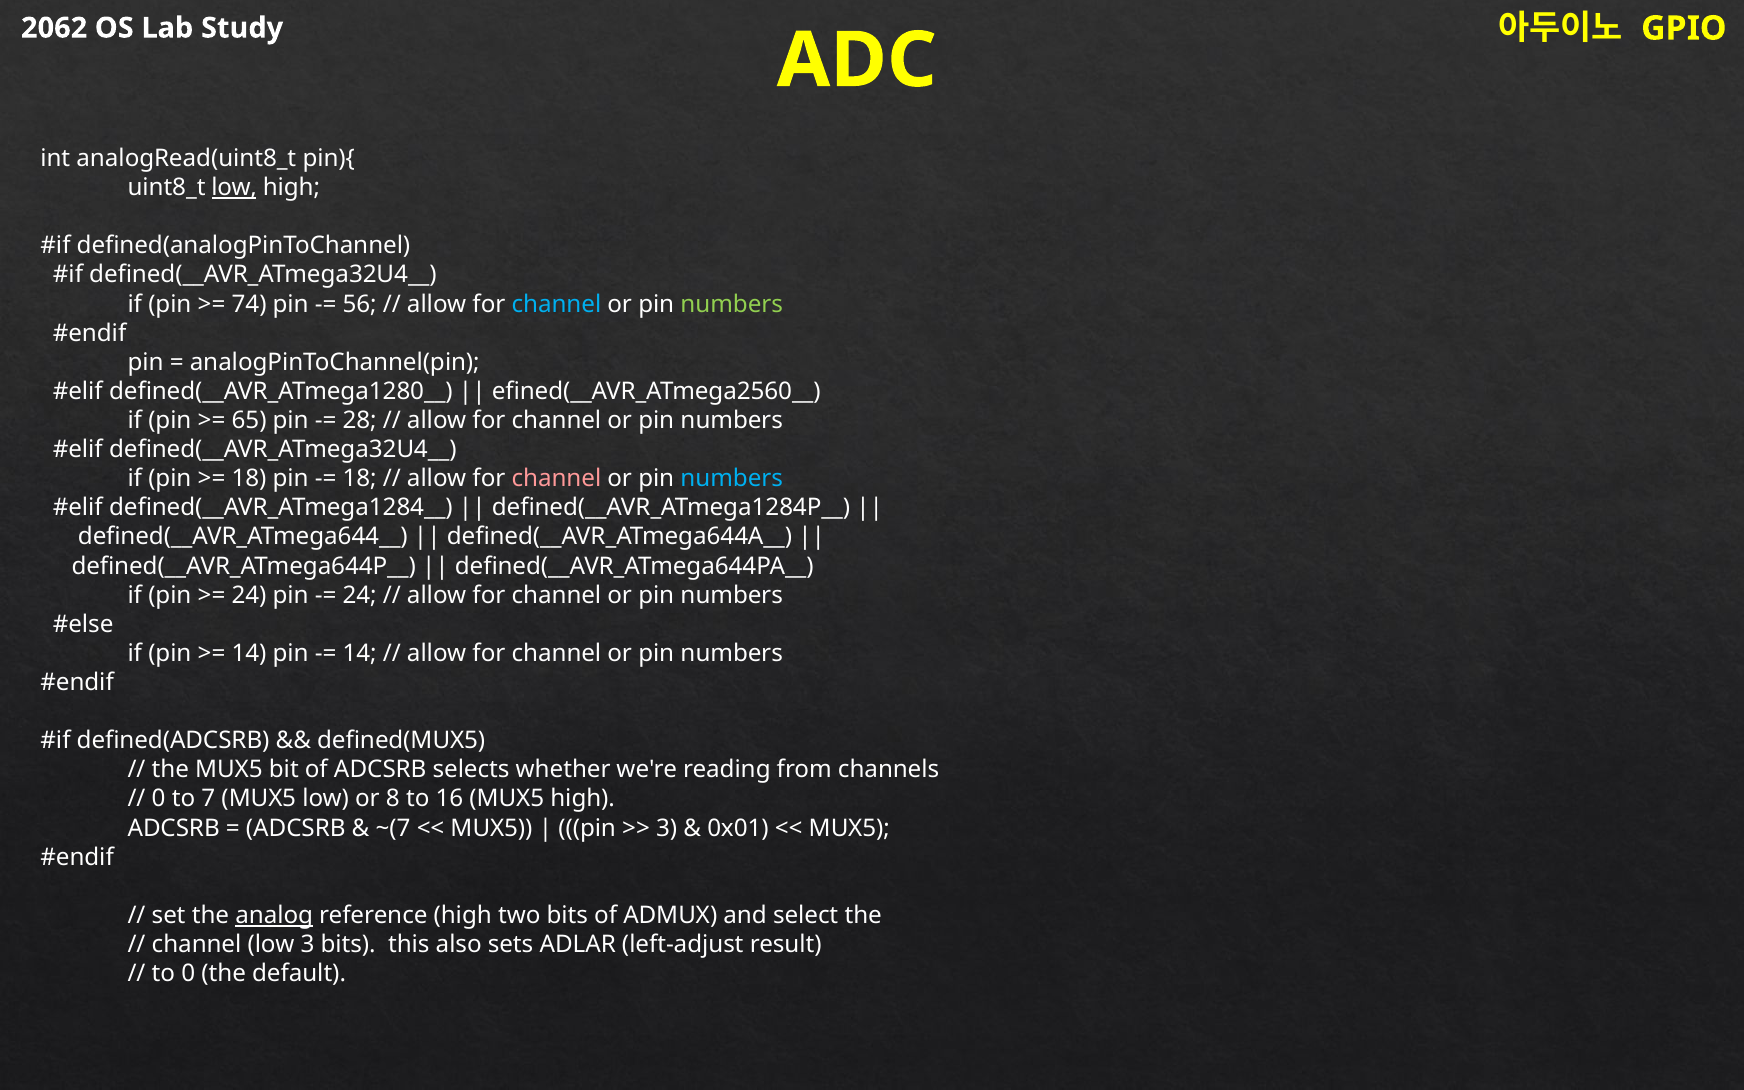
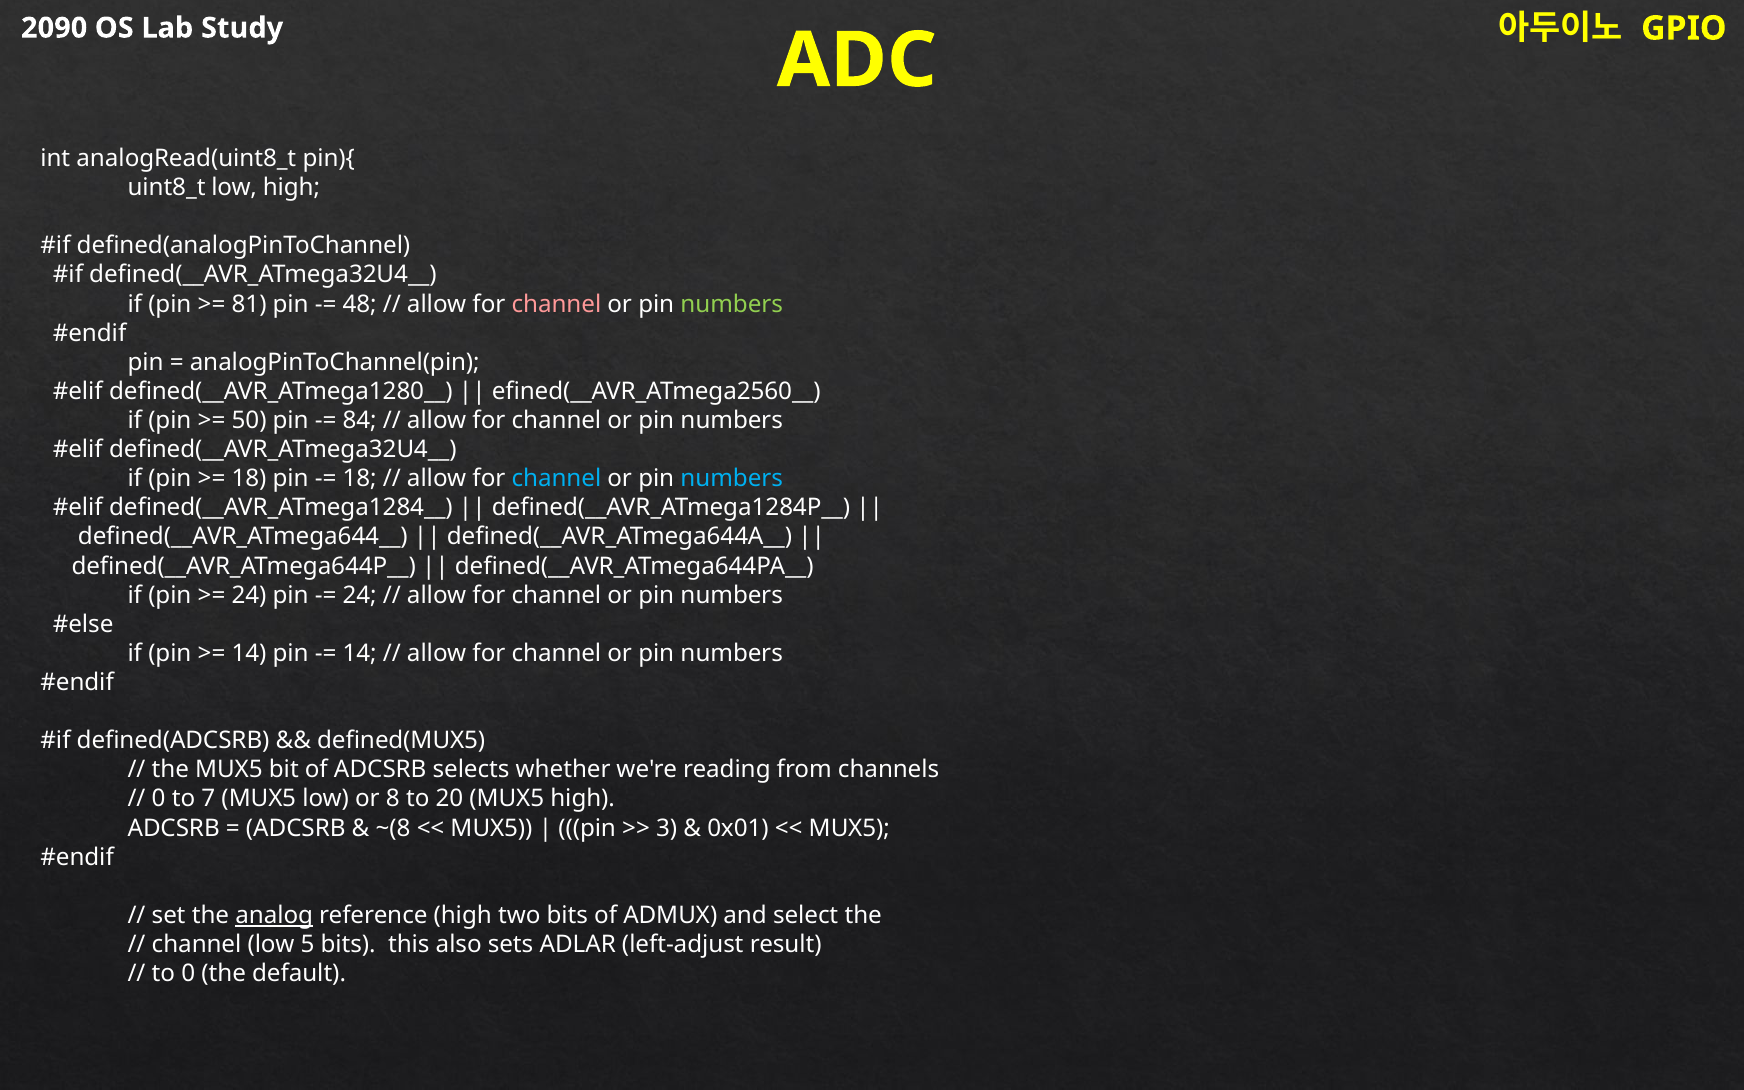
2062: 2062 -> 2090
low at (234, 188) underline: present -> none
74: 74 -> 81
56: 56 -> 48
channel at (556, 304) colour: light blue -> pink
65: 65 -> 50
28: 28 -> 84
channel at (556, 479) colour: pink -> light blue
16: 16 -> 20
~(7: ~(7 -> ~(8
low 3: 3 -> 5
